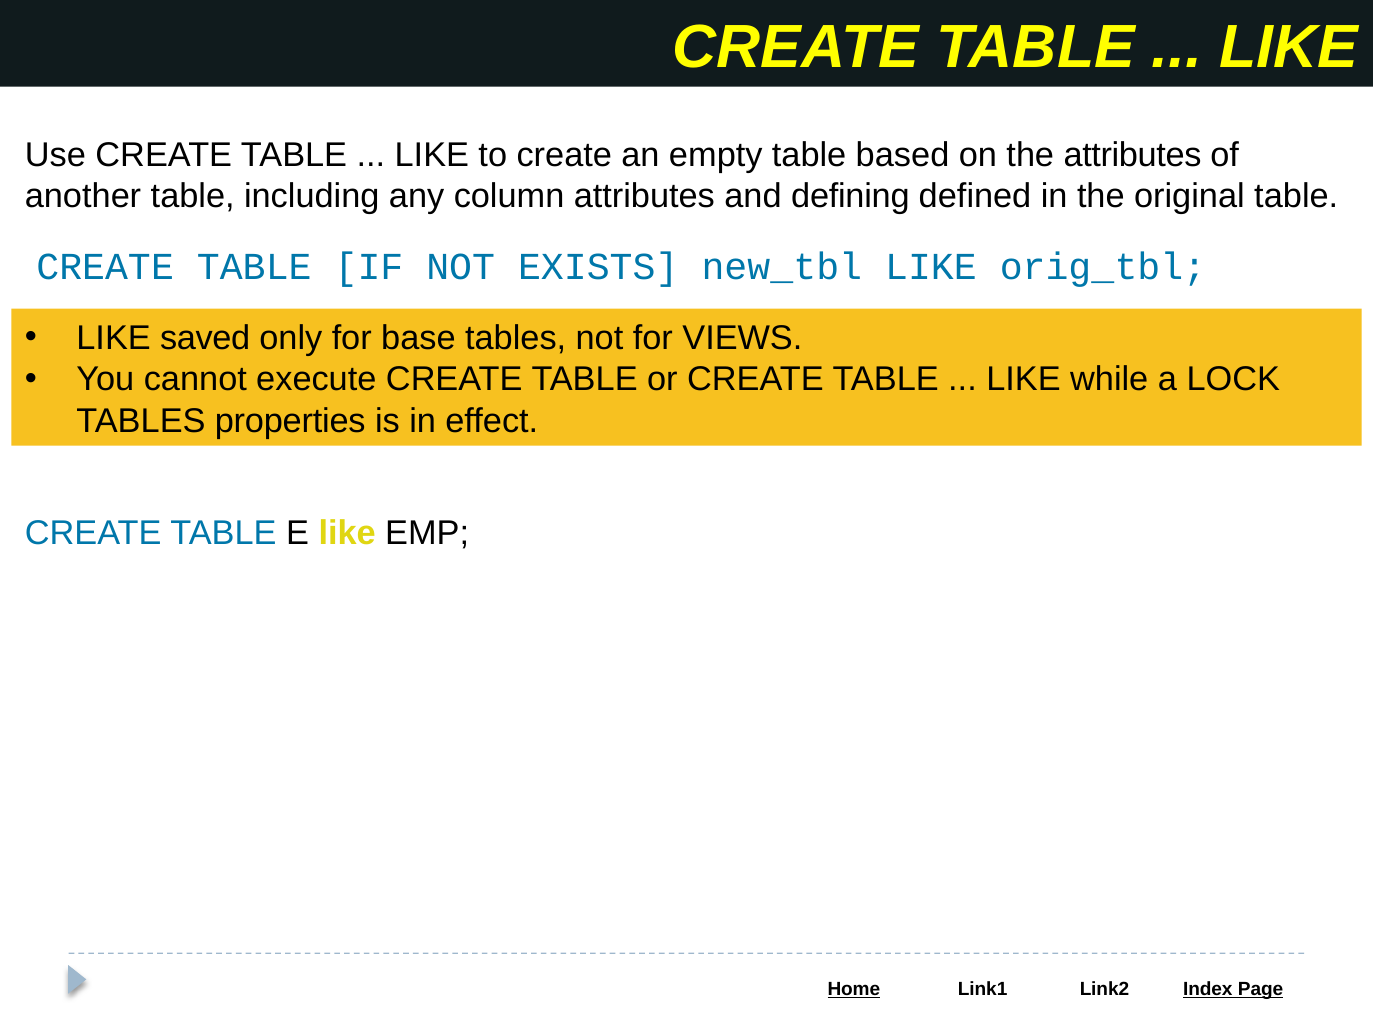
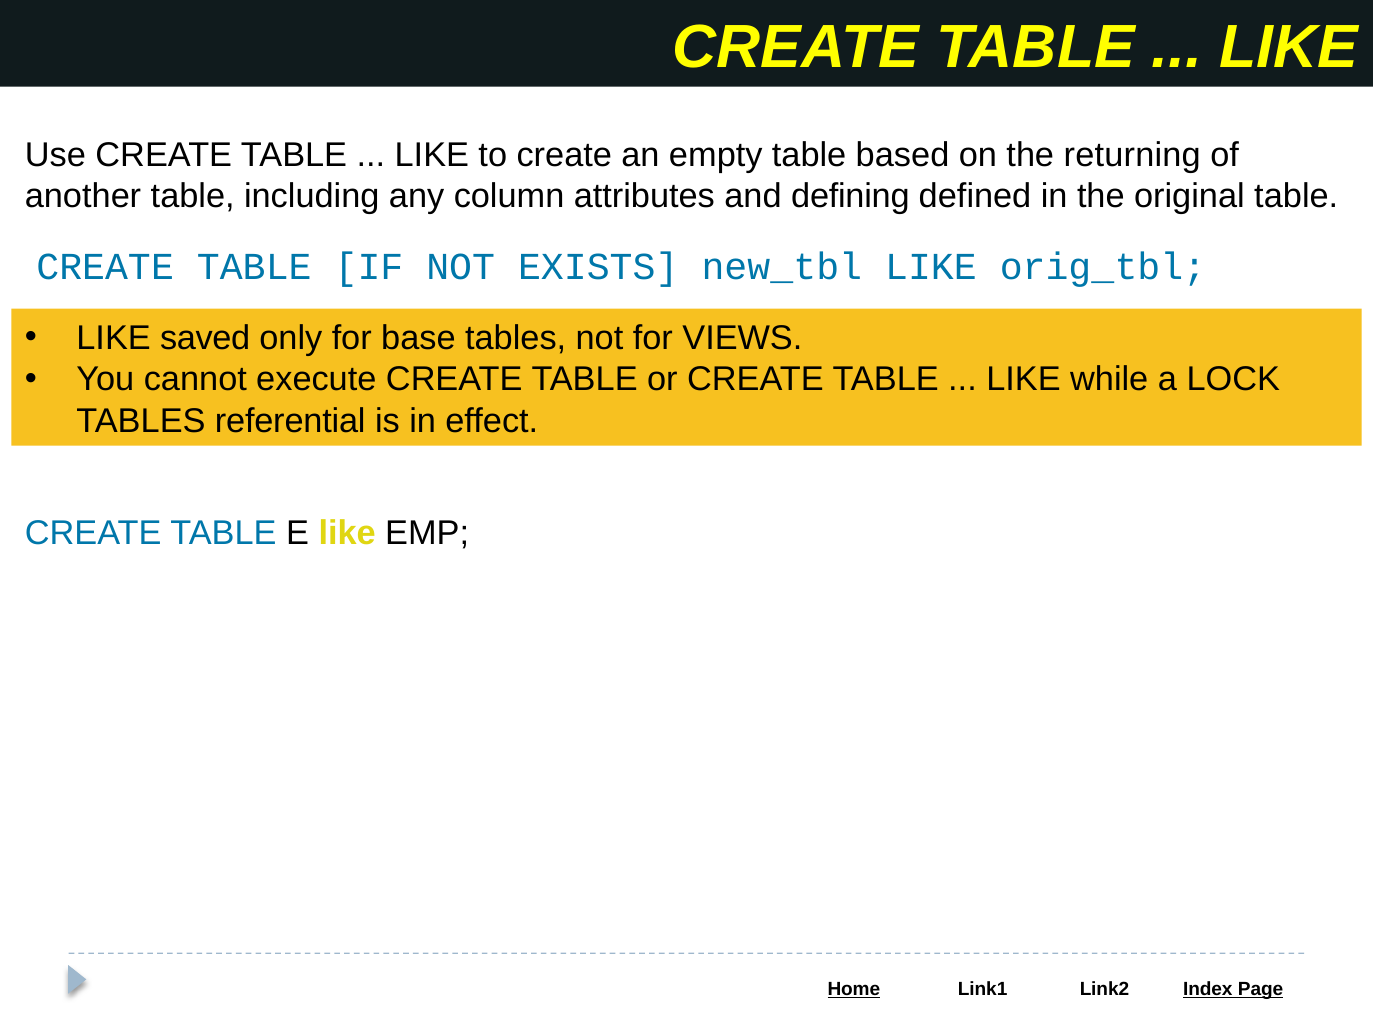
the attributes: attributes -> returning
properties: properties -> referential
